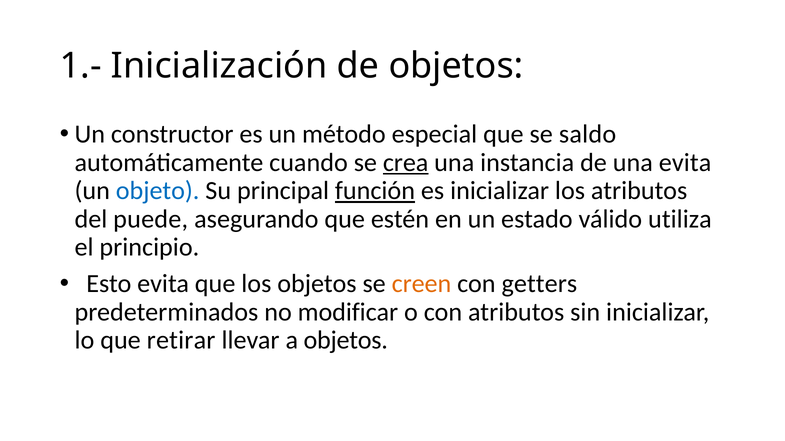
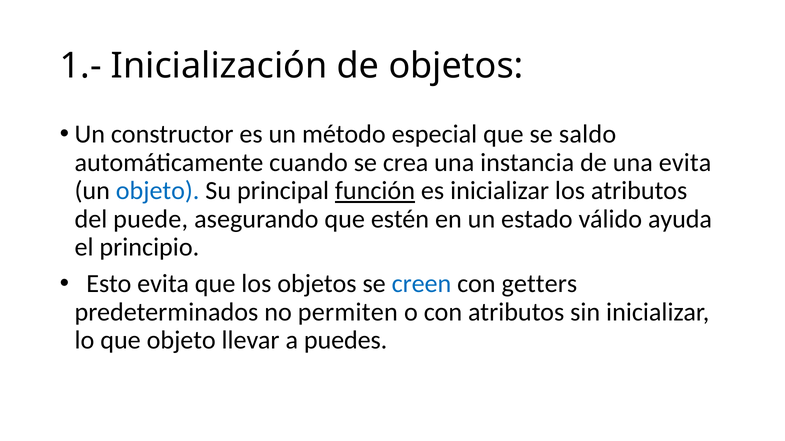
crea underline: present -> none
utiliza: utiliza -> ayuda
creen colour: orange -> blue
modificar: modificar -> permiten
que retirar: retirar -> objeto
a objetos: objetos -> puedes
